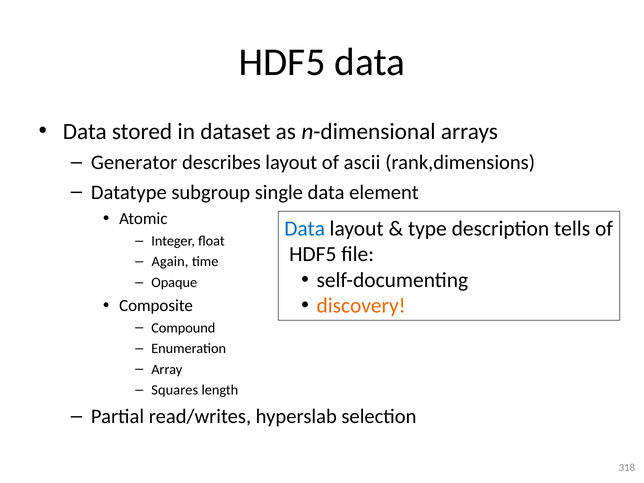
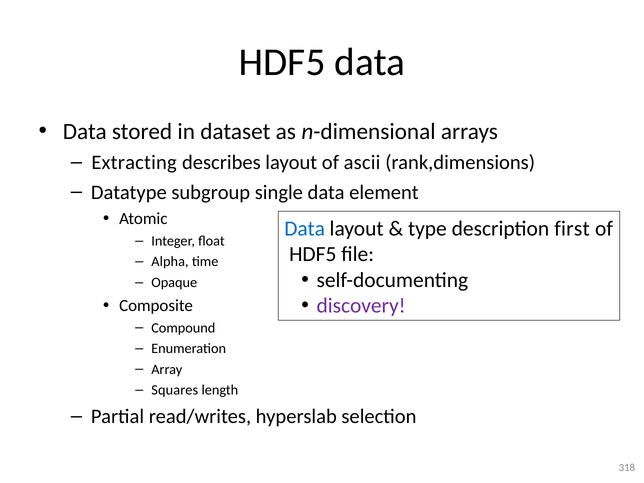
Generator: Generator -> Extracting
tells: tells -> first
Again: Again -> Alpha
discovery colour: orange -> purple
